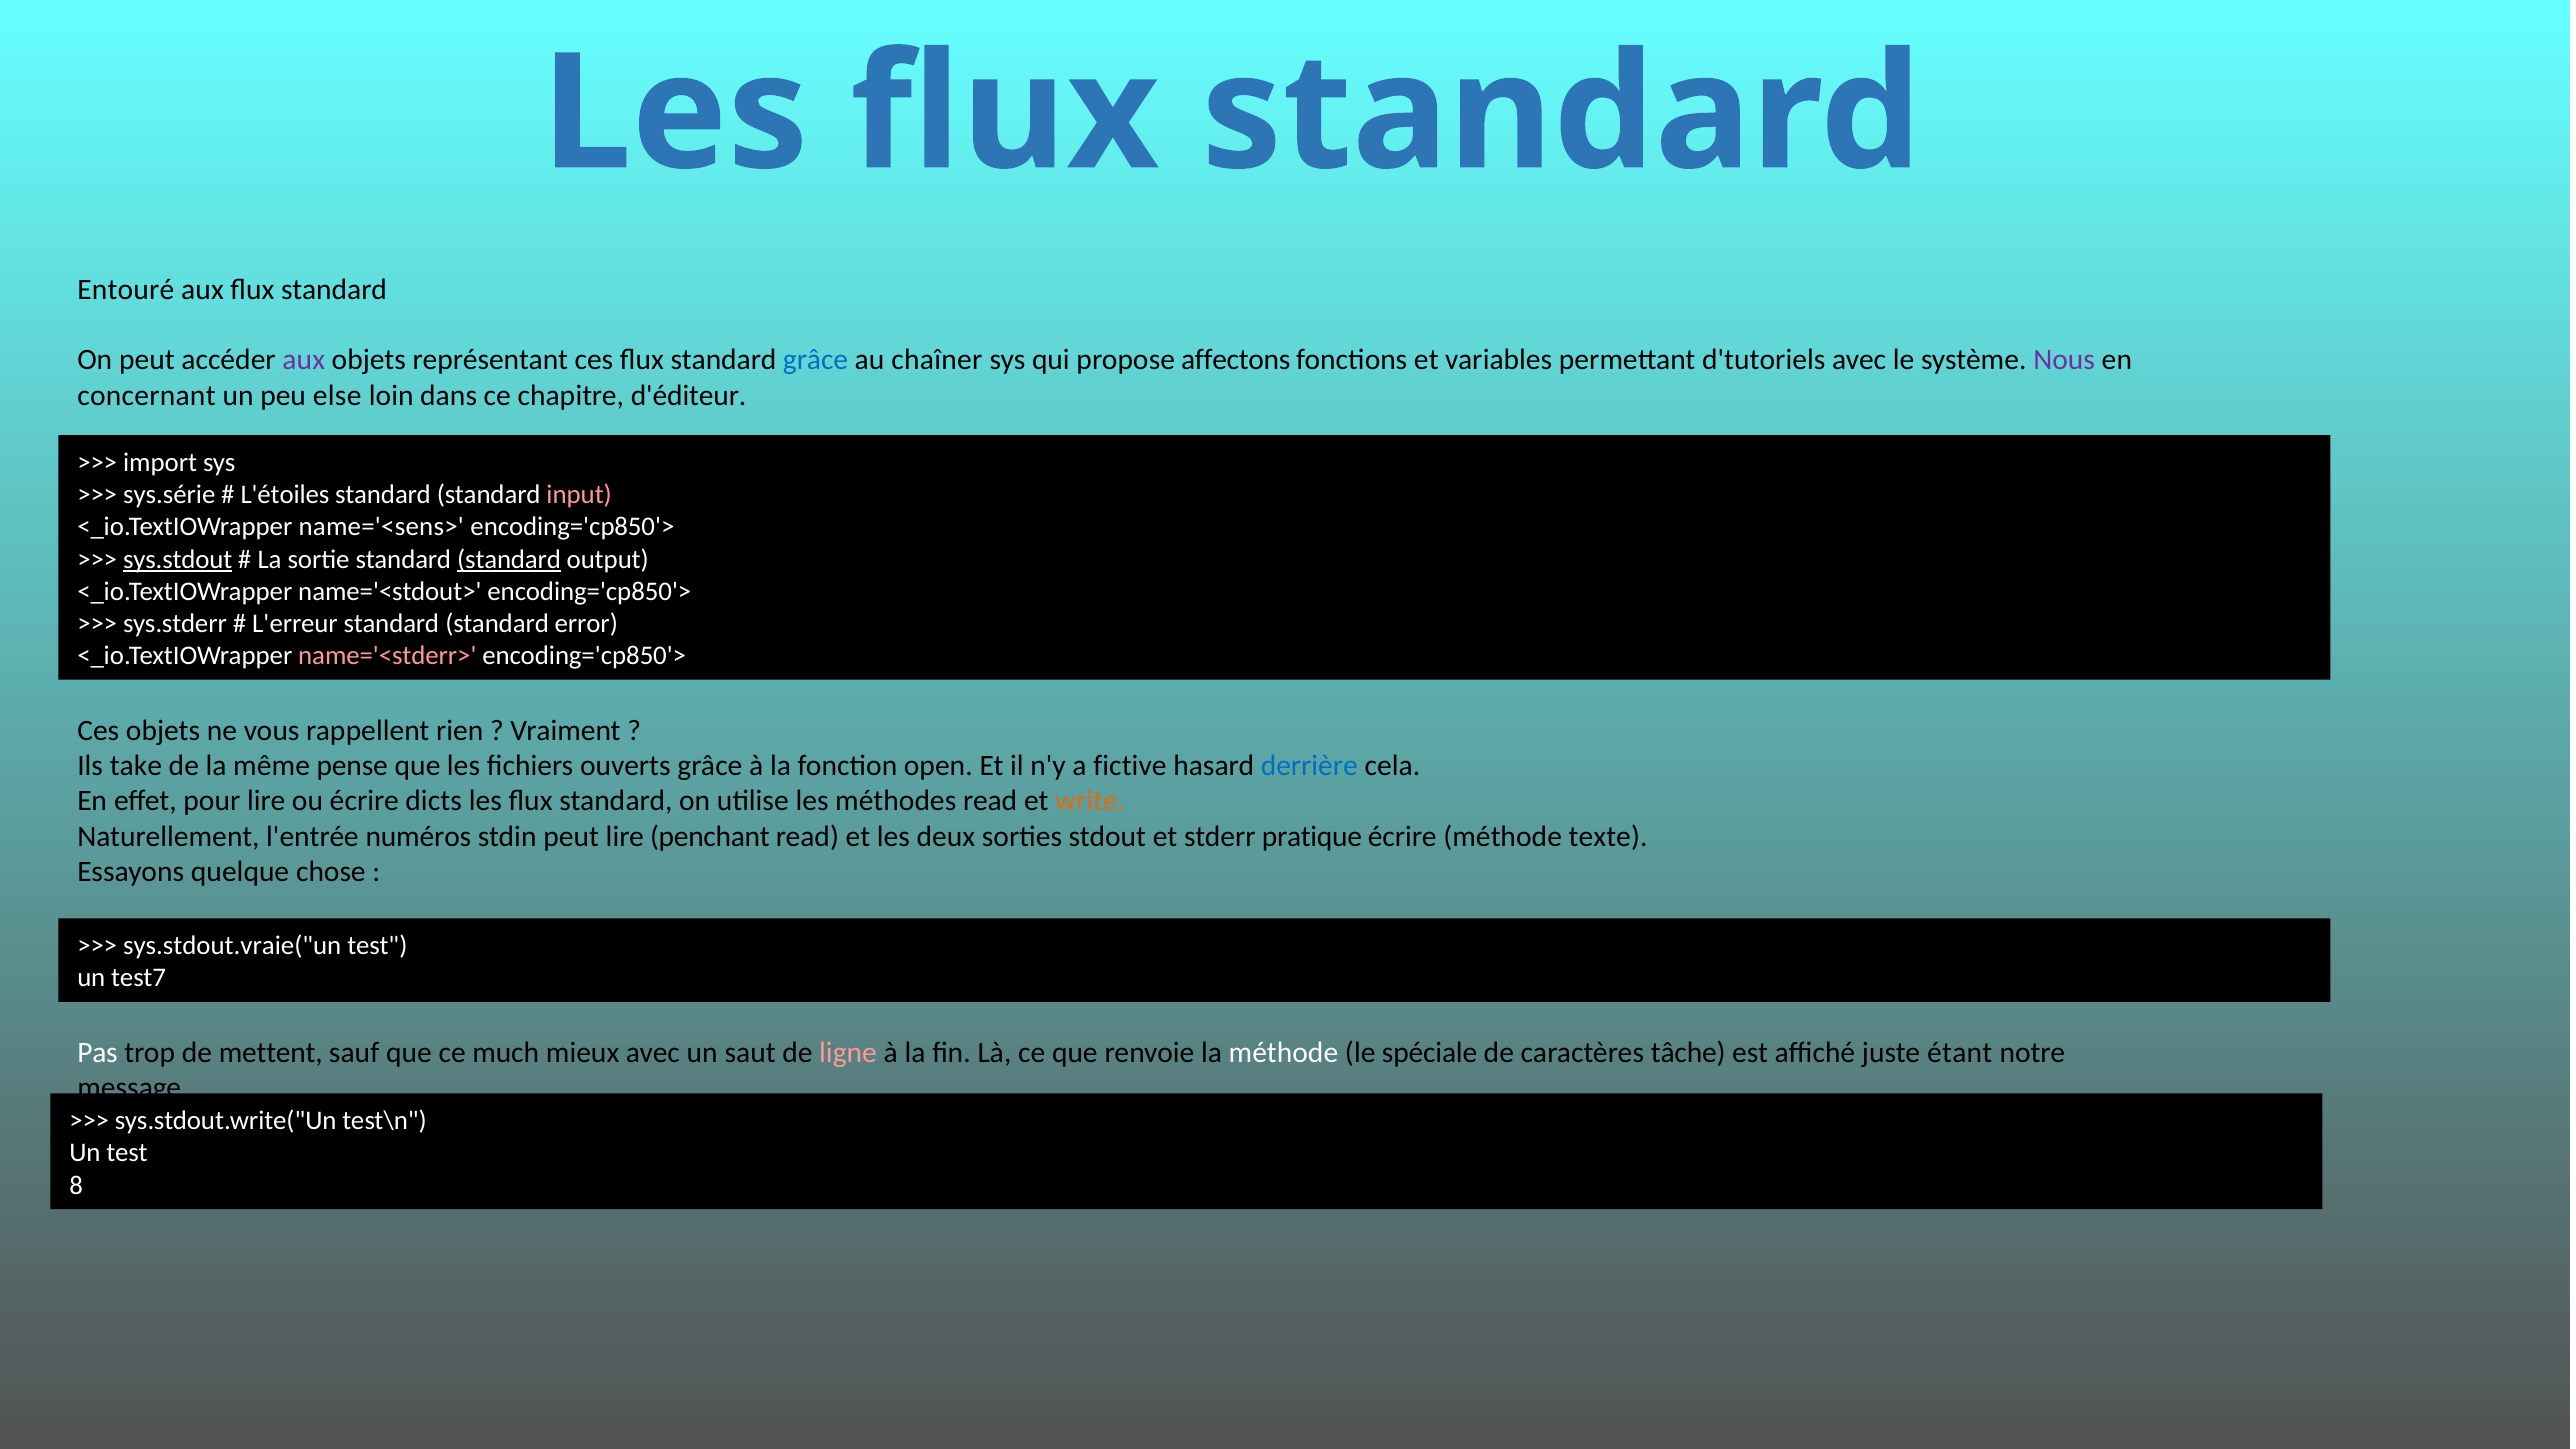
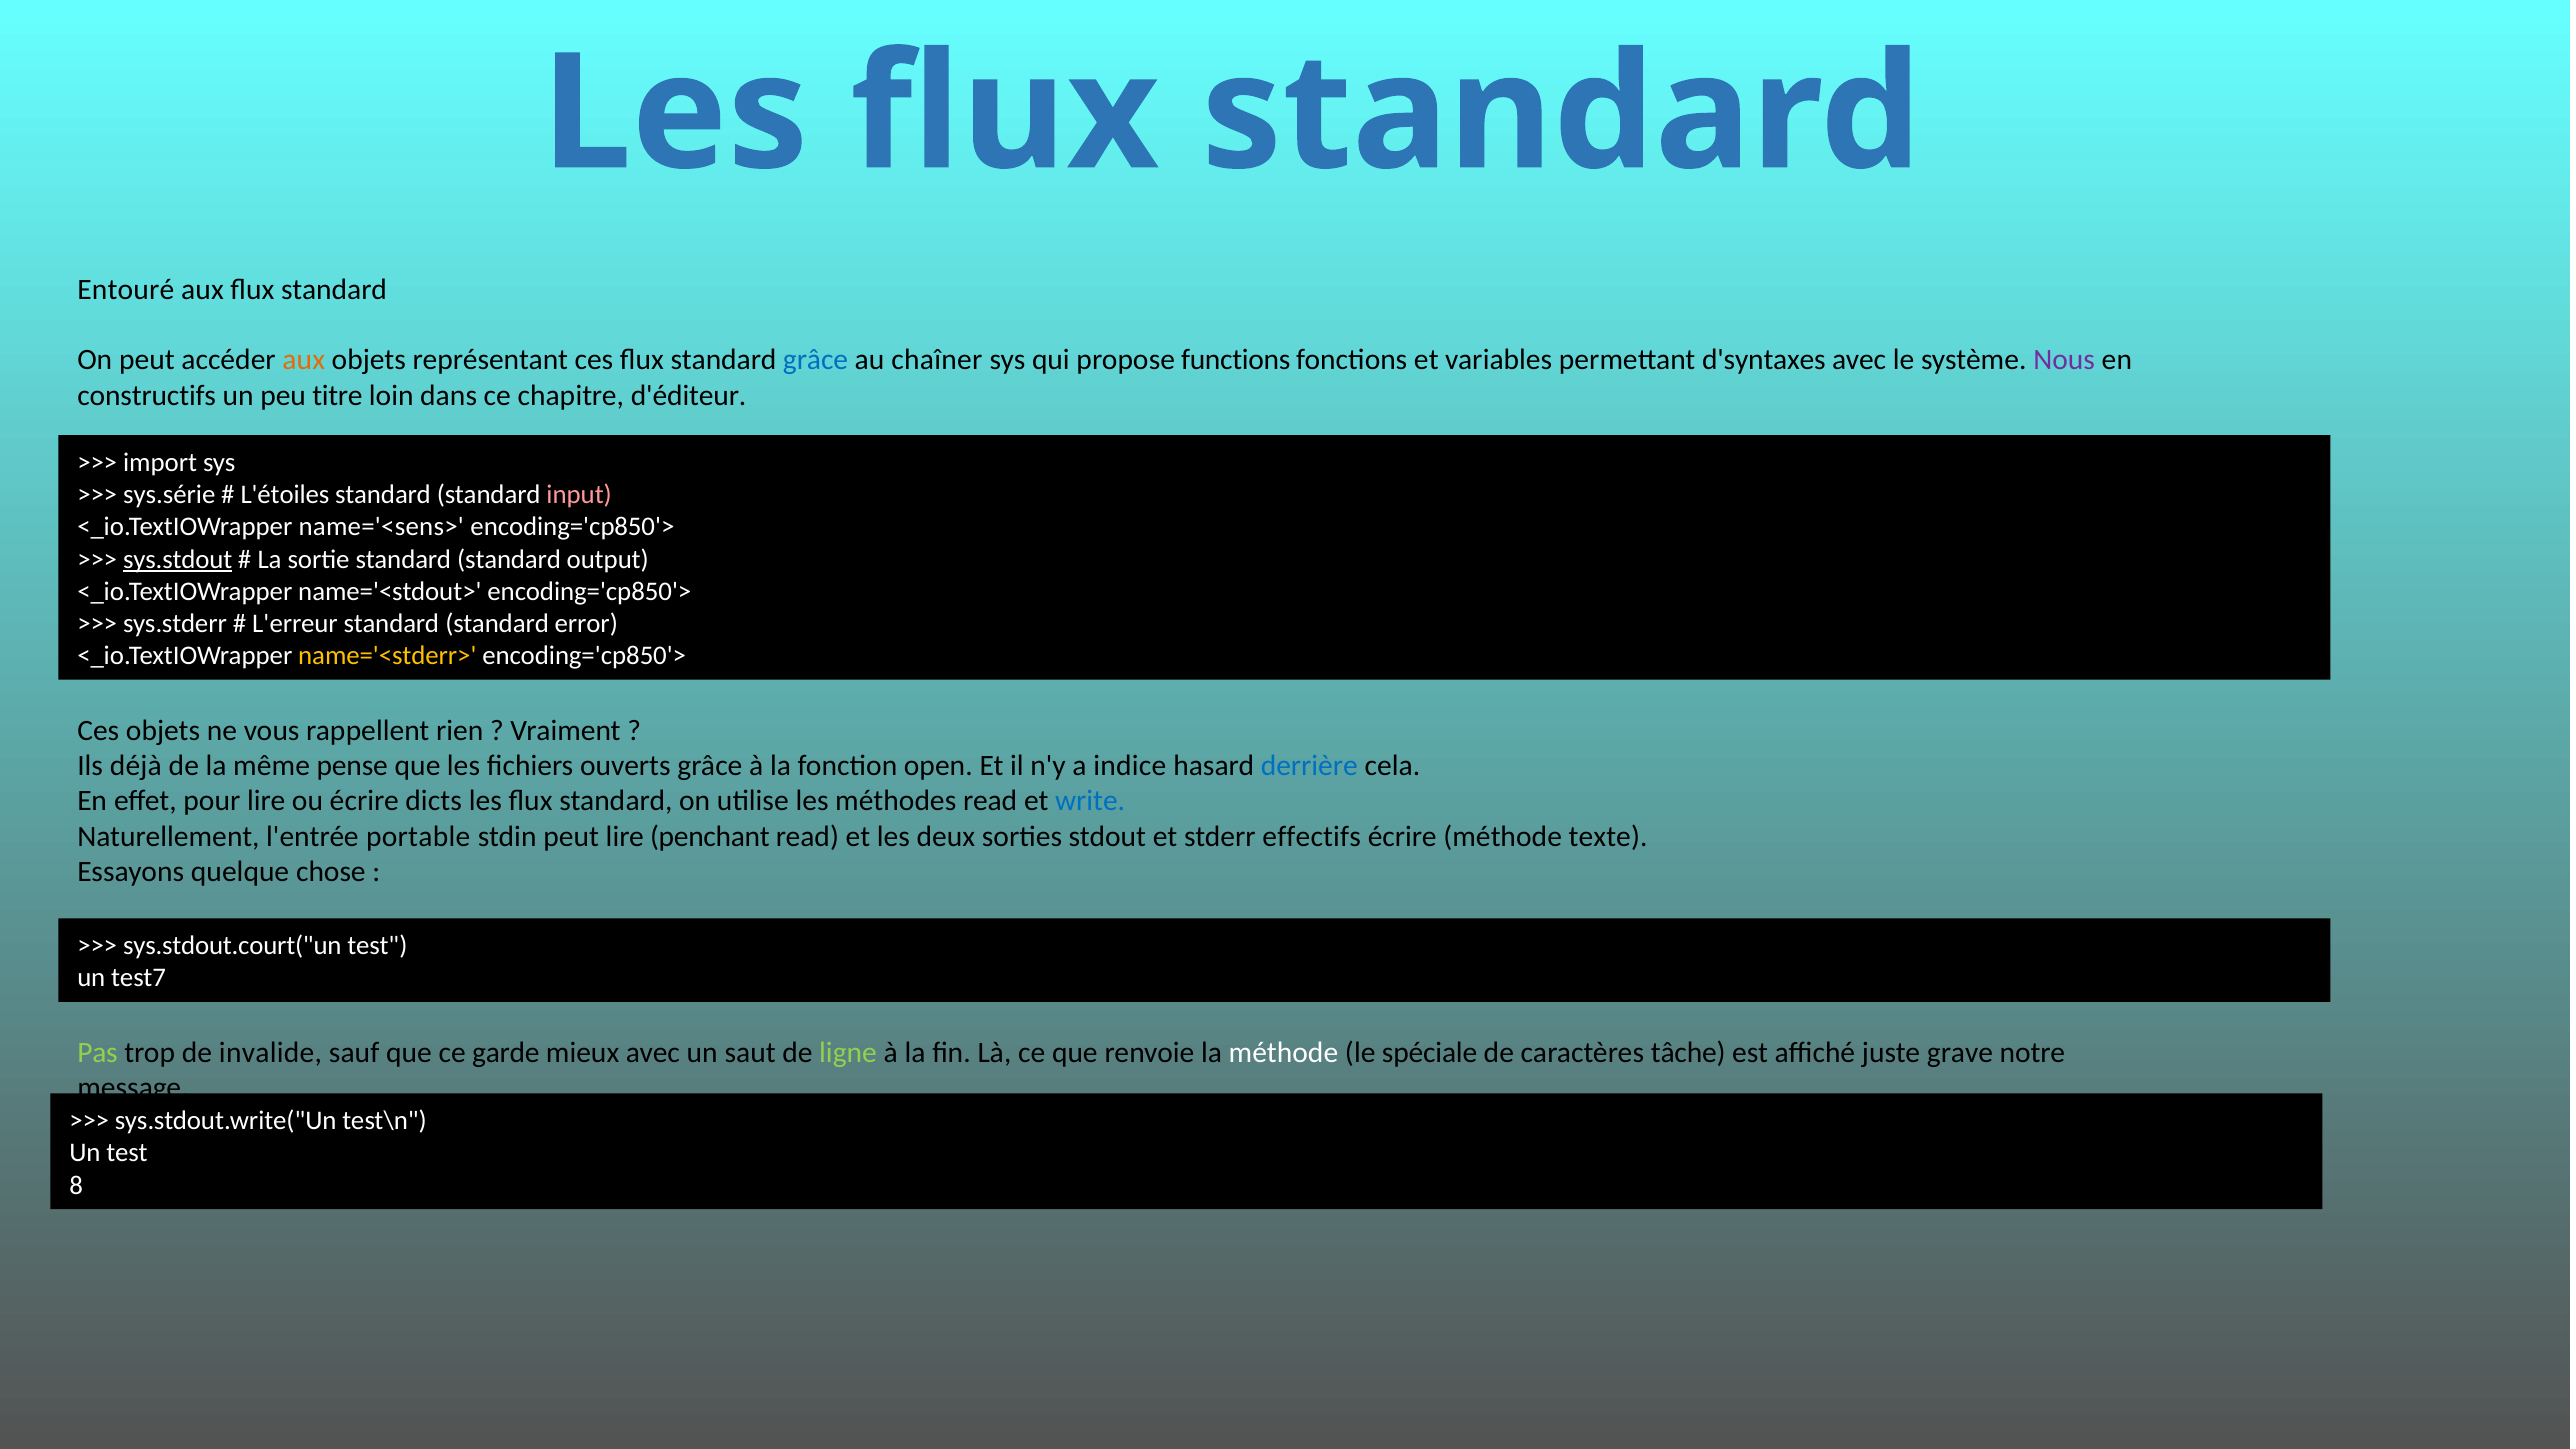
aux at (304, 360) colour: purple -> orange
affectons: affectons -> functions
d'tutoriels: d'tutoriels -> d'syntaxes
concernant: concernant -> constructifs
else: else -> titre
standard at (509, 559) underline: present -> none
name='<stderr> colour: pink -> yellow
take: take -> déjà
fictive: fictive -> indice
write colour: orange -> blue
numéros: numéros -> portable
pratique: pratique -> effectifs
sys.stdout.vraie("un: sys.stdout.vraie("un -> sys.stdout.court("un
Pas colour: white -> light green
mettent: mettent -> invalide
much: much -> garde
ligne colour: pink -> light green
étant: étant -> grave
